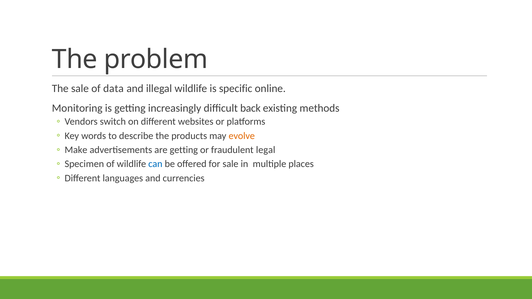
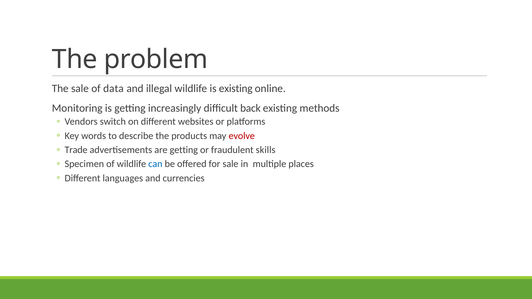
is specific: specific -> existing
evolve colour: orange -> red
Make: Make -> Trade
legal: legal -> skills
